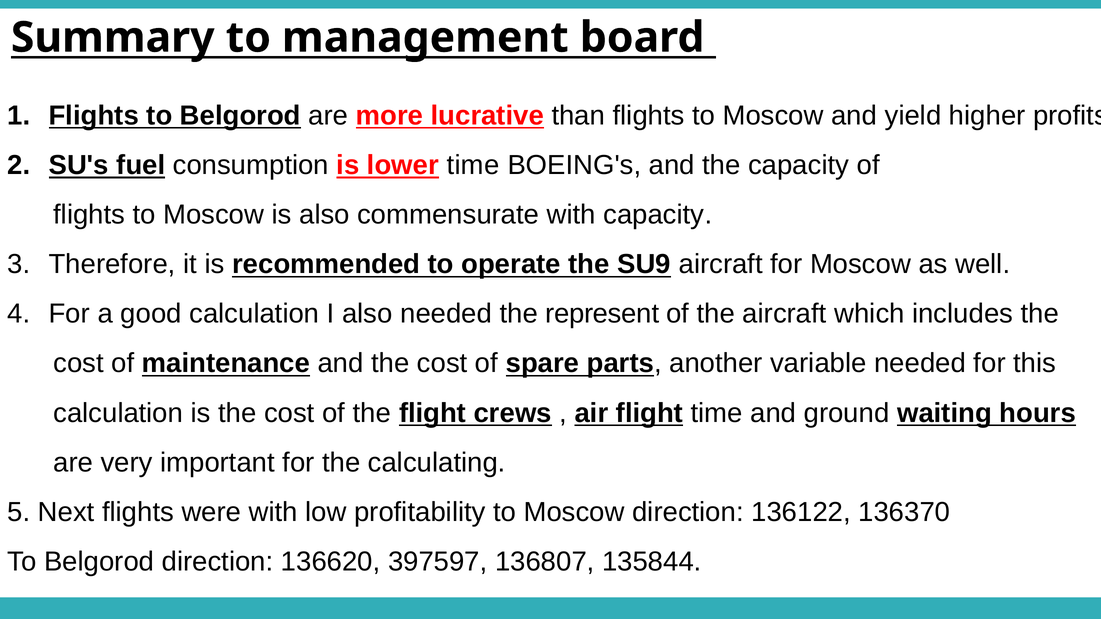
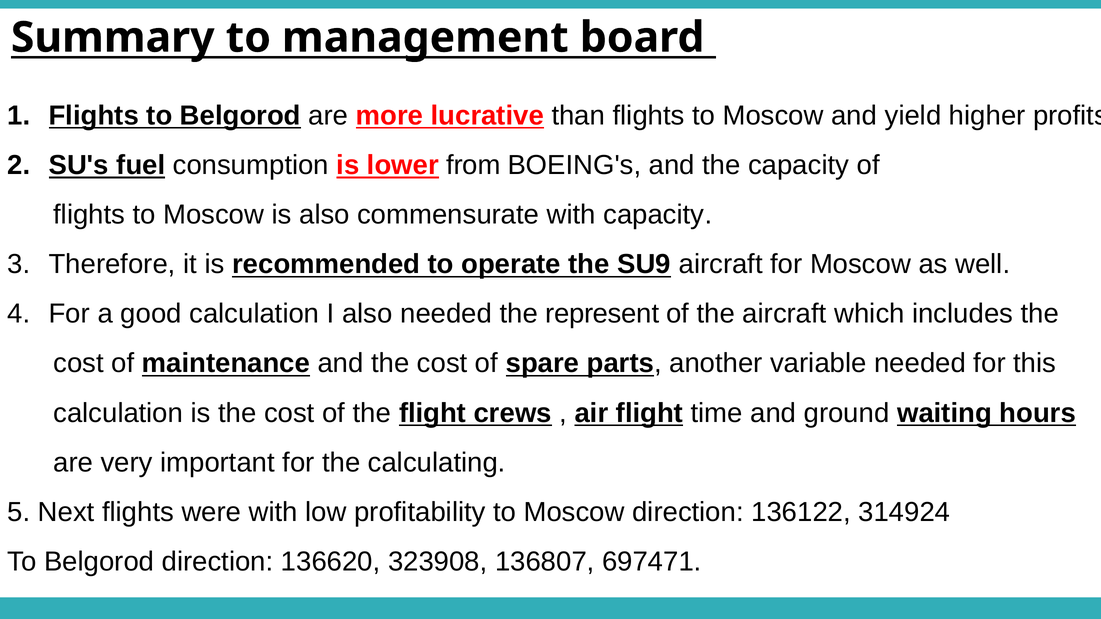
lower time: time -> from
136370: 136370 -> 314924
397597: 397597 -> 323908
135844: 135844 -> 697471
